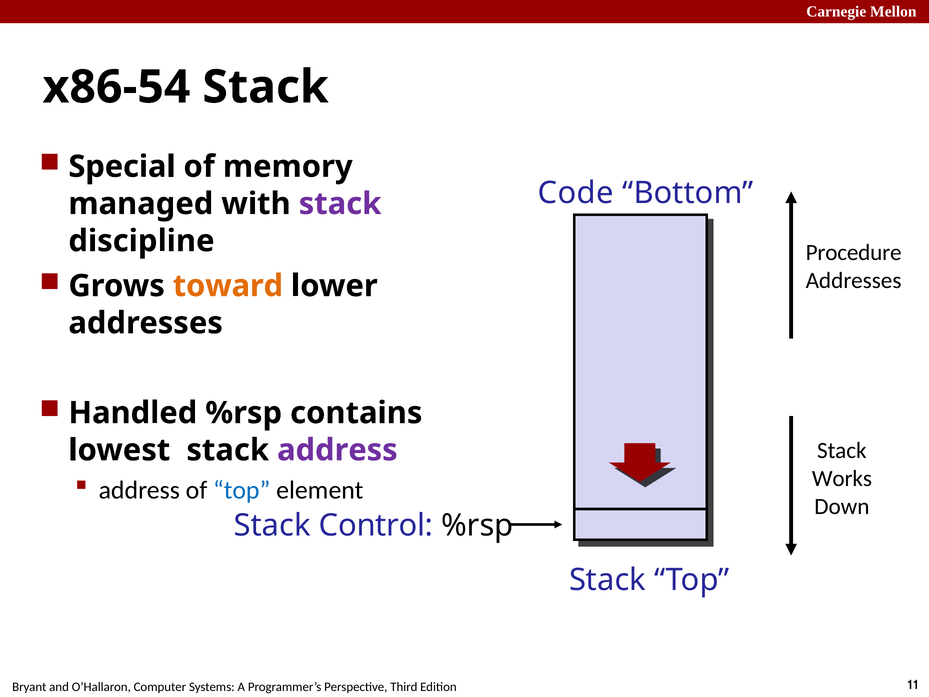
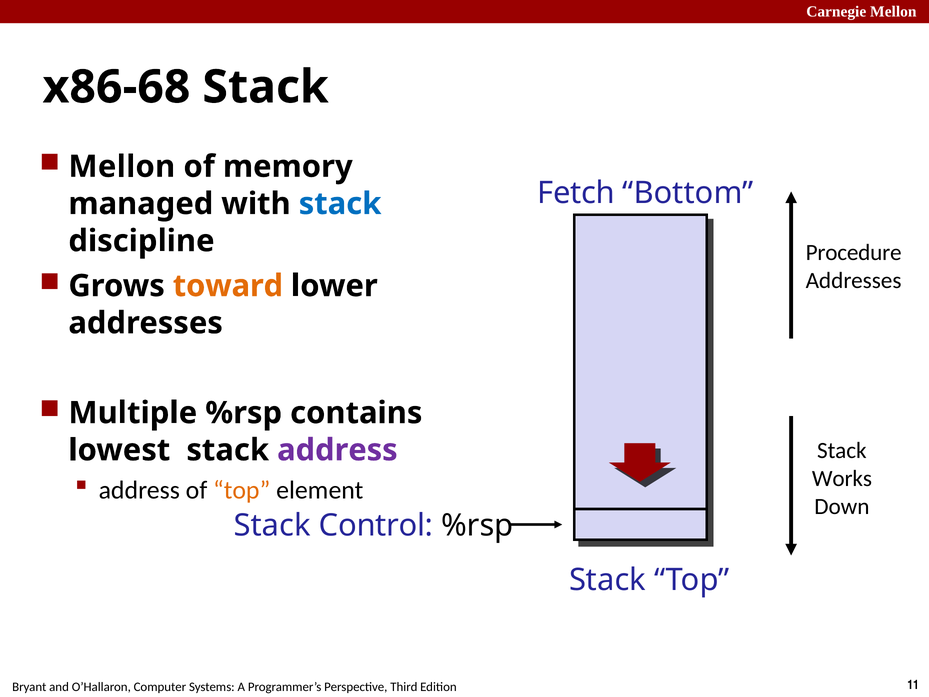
x86-54: x86-54 -> x86-68
Special at (122, 167): Special -> Mellon
Code: Code -> Fetch
stack at (340, 204) colour: purple -> blue
Handled: Handled -> Multiple
top at (242, 490) colour: blue -> orange
